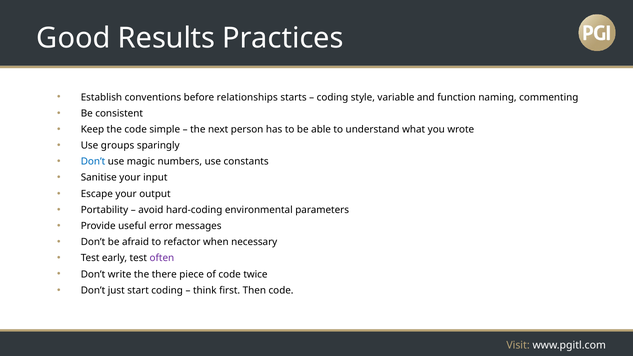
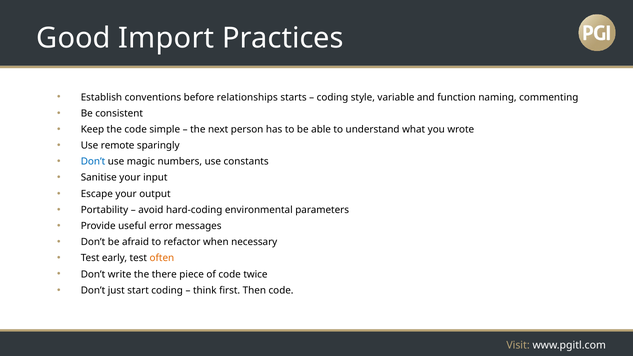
Results: Results -> Import
groups: groups -> remote
often colour: purple -> orange
